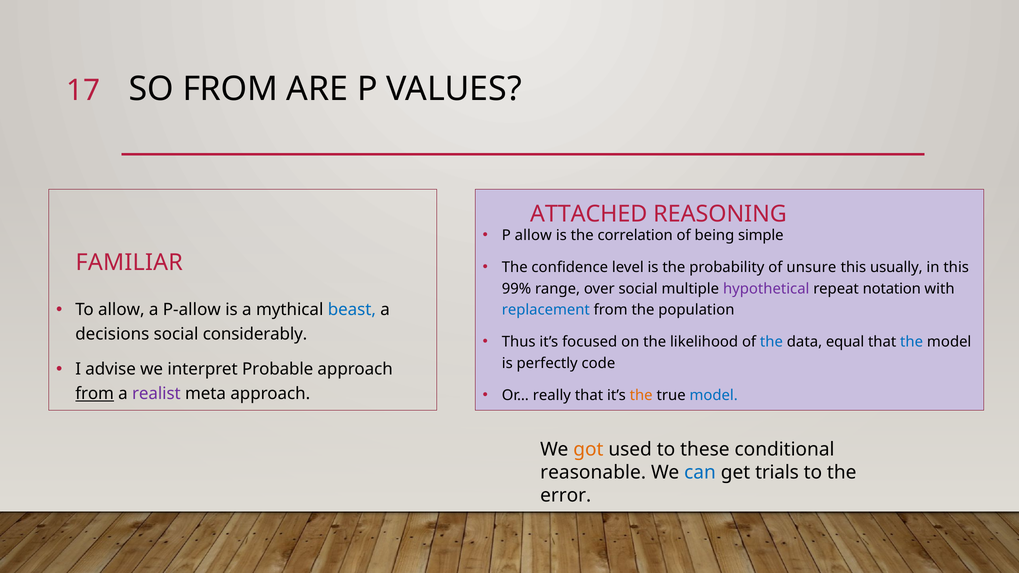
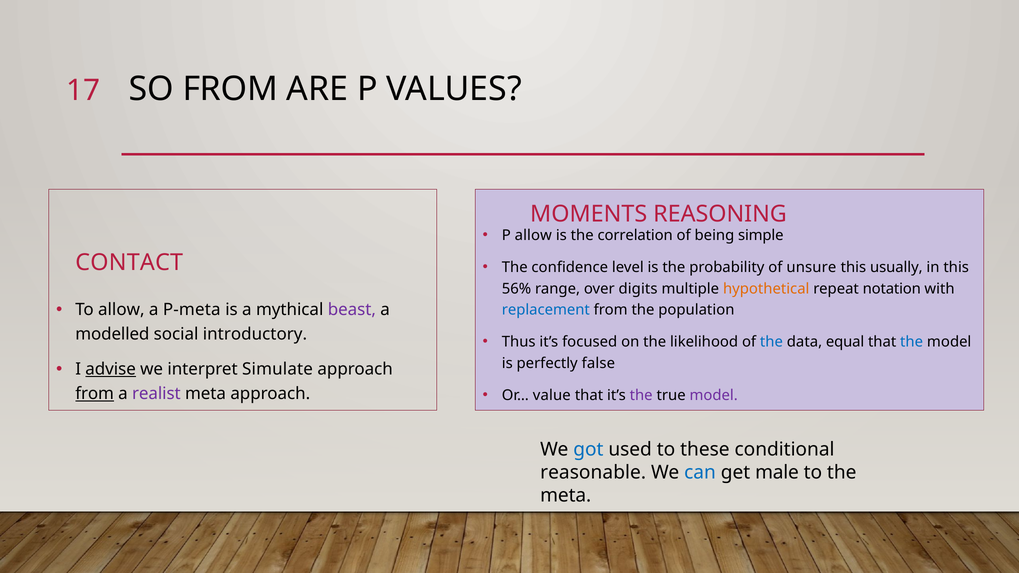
ATTACHED: ATTACHED -> MOMENTS
FAMILIAR: FAMILIAR -> CONTACT
99%: 99% -> 56%
over social: social -> digits
hypothetical colour: purple -> orange
P-allow: P-allow -> P-meta
beast colour: blue -> purple
decisions: decisions -> modelled
considerably: considerably -> introductory
code: code -> false
advise underline: none -> present
Probable: Probable -> Simulate
really: really -> value
the at (641, 396) colour: orange -> purple
model at (714, 396) colour: blue -> purple
got colour: orange -> blue
trials: trials -> male
error at (566, 495): error -> meta
